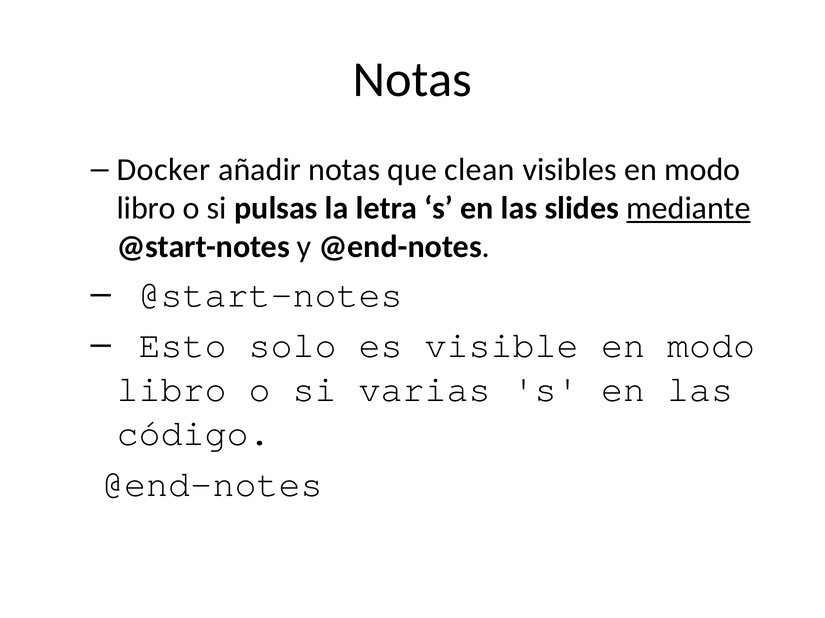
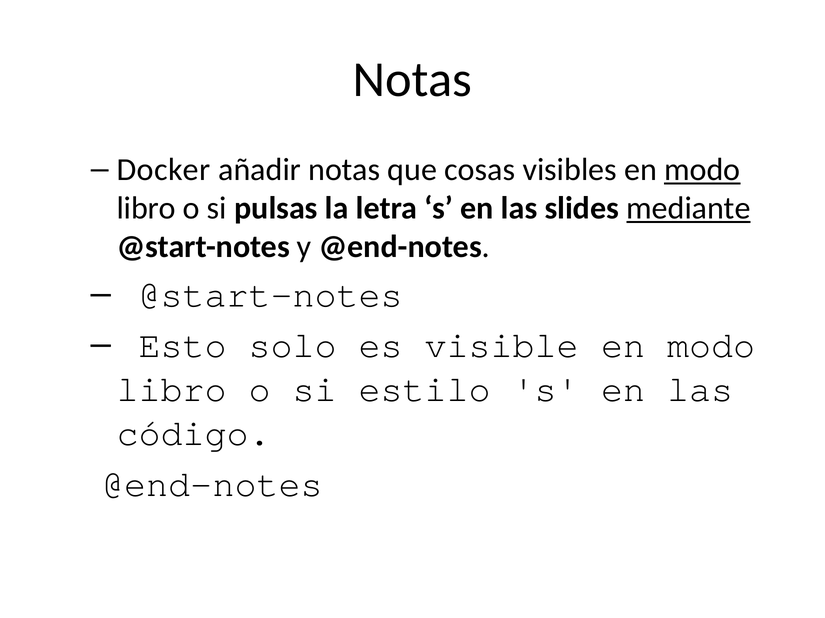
clean: clean -> cosas
modo at (702, 170) underline: none -> present
varias: varias -> estilo
